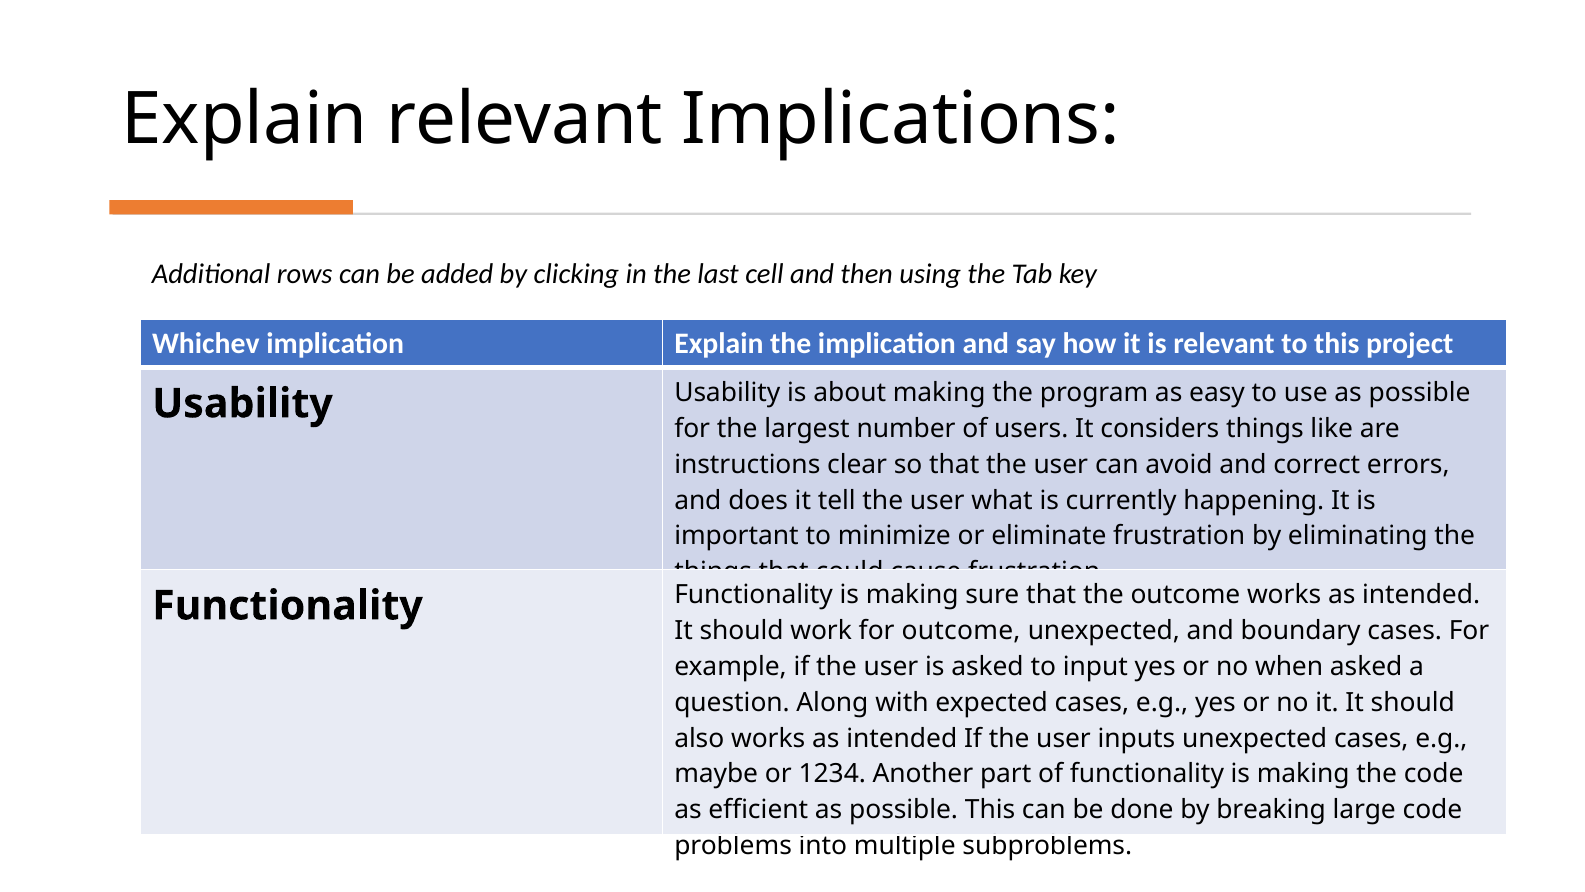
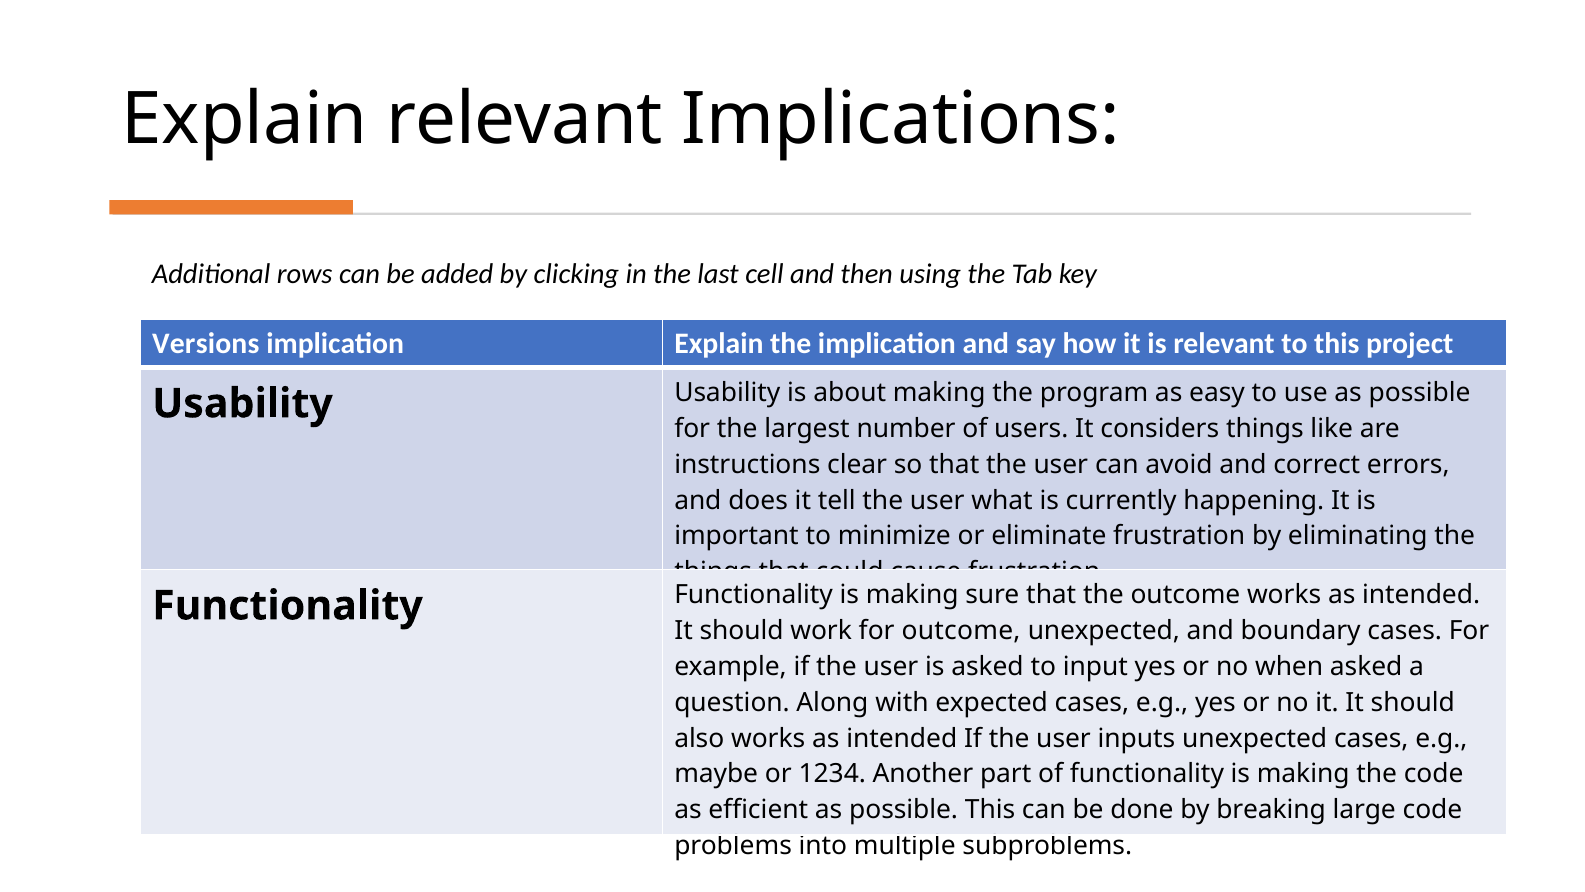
Whichev: Whichev -> Versions
